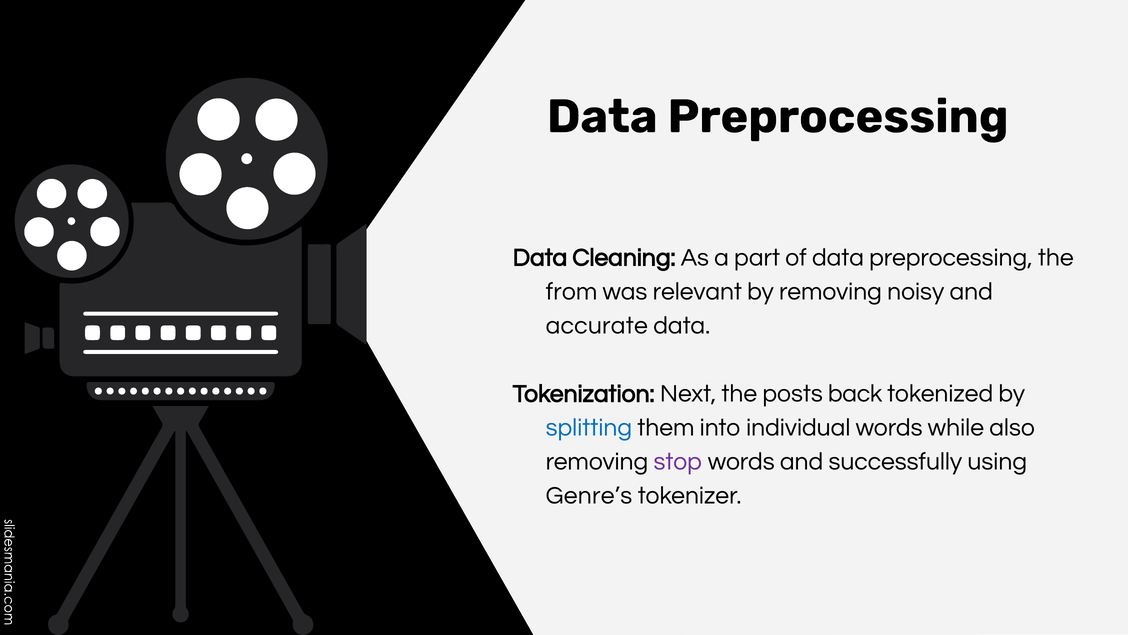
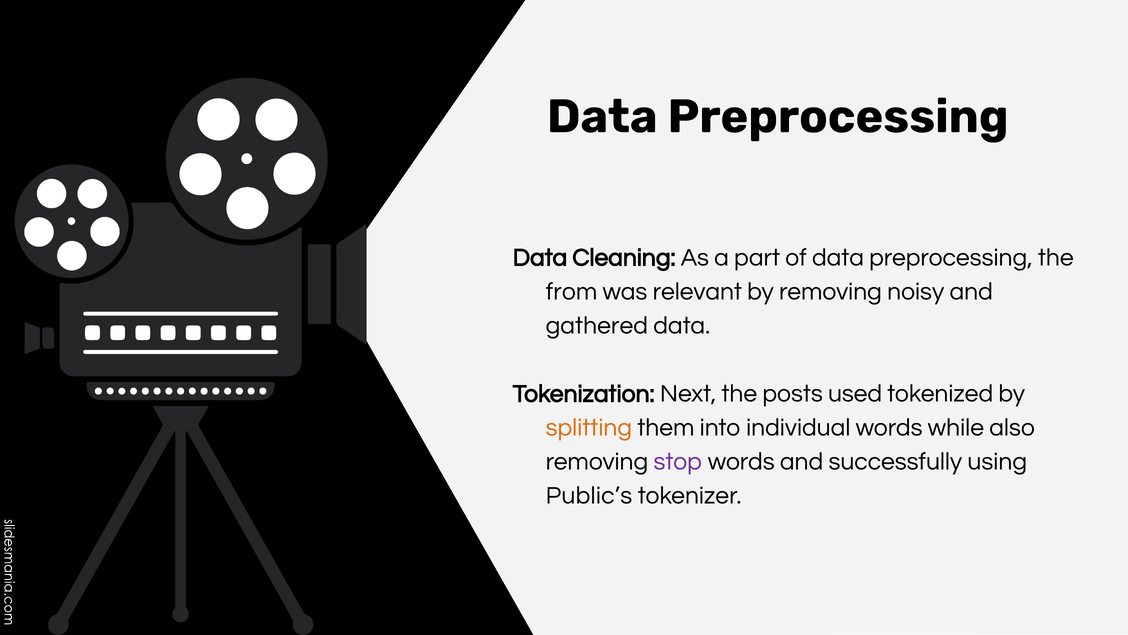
accurate: accurate -> gathered
back: back -> used
splitting colour: blue -> orange
Genre’s: Genre’s -> Public’s
